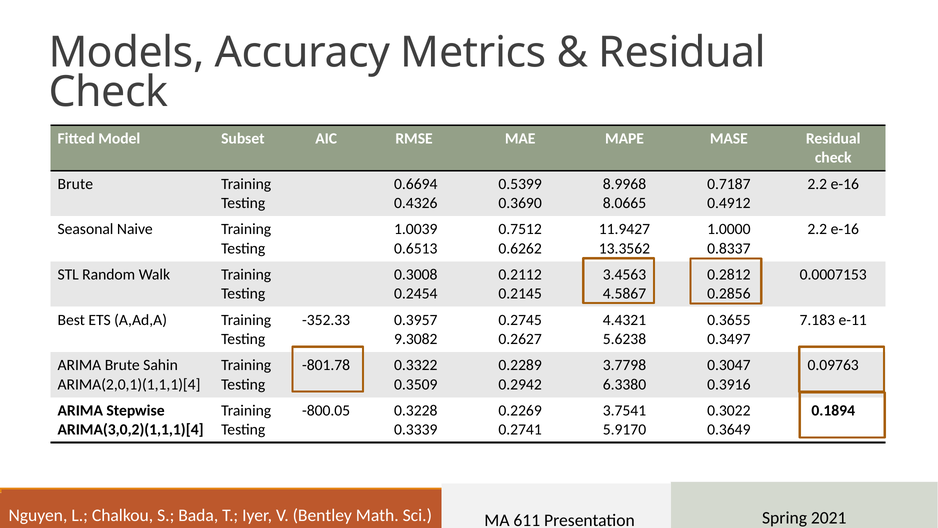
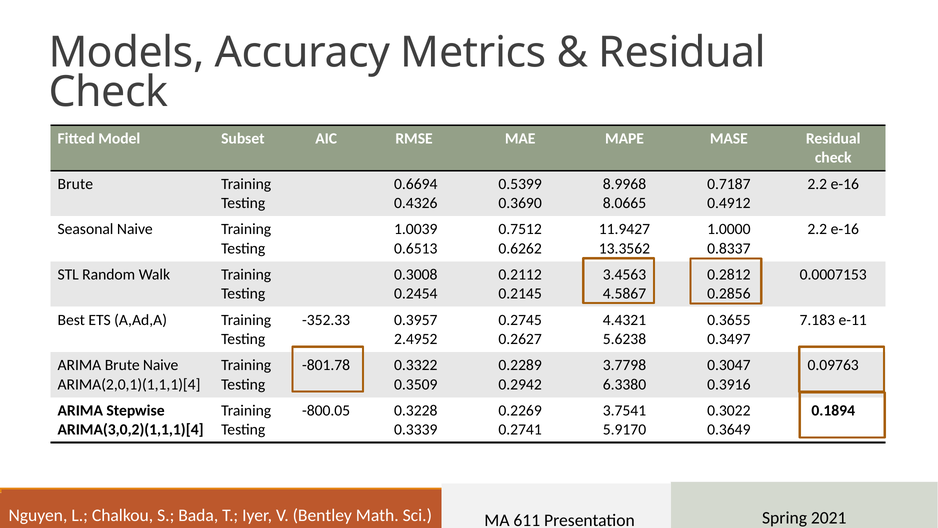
9.3082: 9.3082 -> 2.4952
Brute Sahin: Sahin -> Naive
